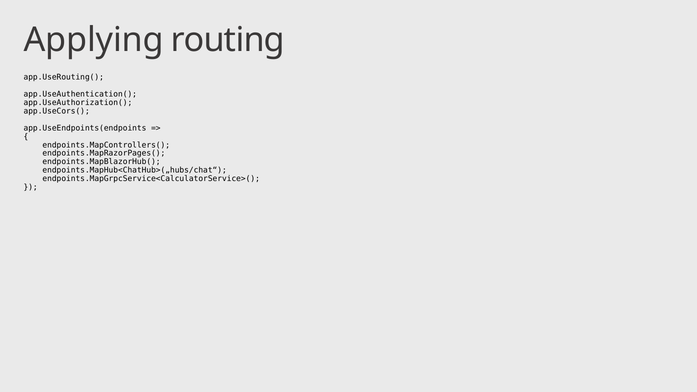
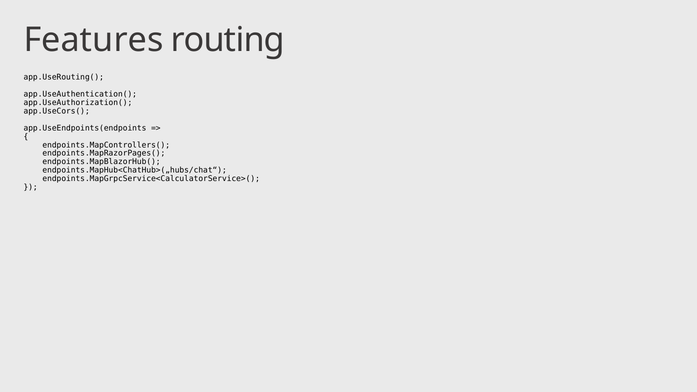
Applying: Applying -> Features
